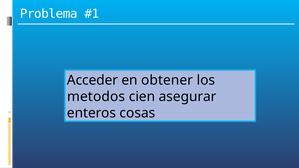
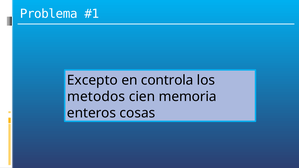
Acceder: Acceder -> Excepto
obtener: obtener -> controla
asegurar: asegurar -> memoria
